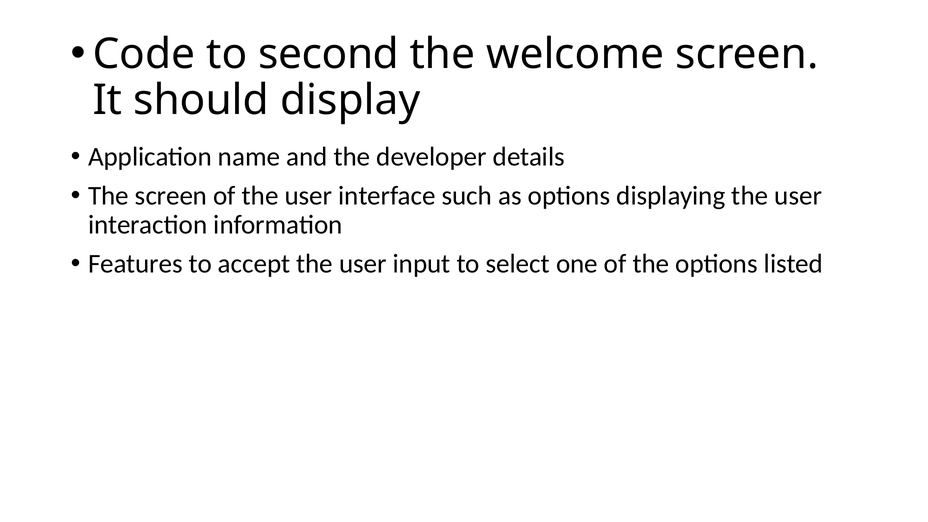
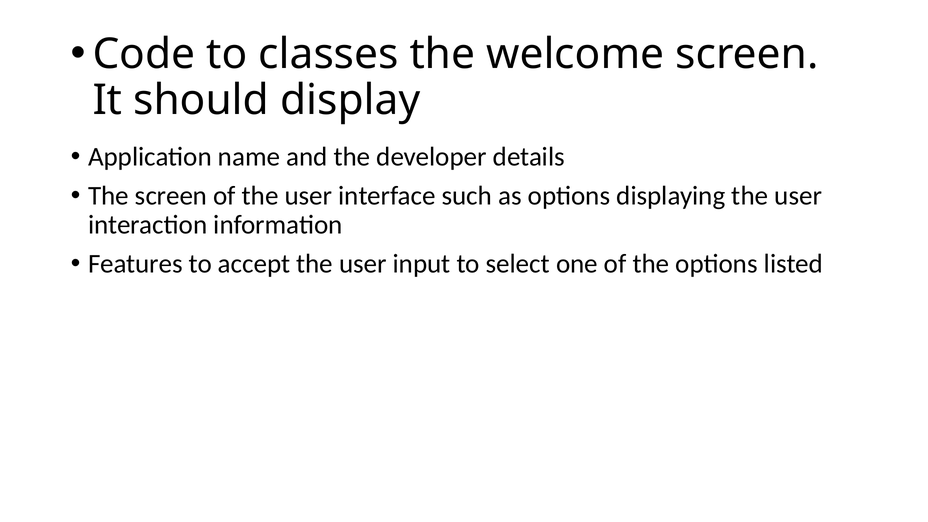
second: second -> classes
